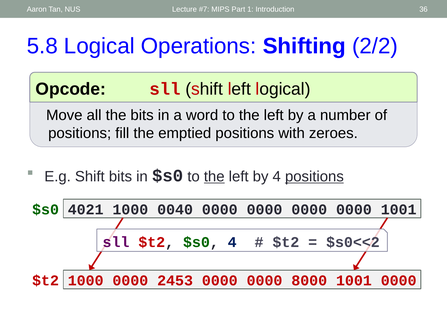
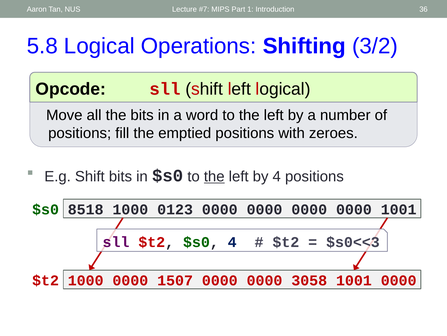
2/2: 2/2 -> 3/2
positions at (314, 176) underline: present -> none
4021: 4021 -> 8518
0040: 0040 -> 0123
$s0<<2: $s0<<2 -> $s0<<3
2453: 2453 -> 1507
8000: 8000 -> 3058
